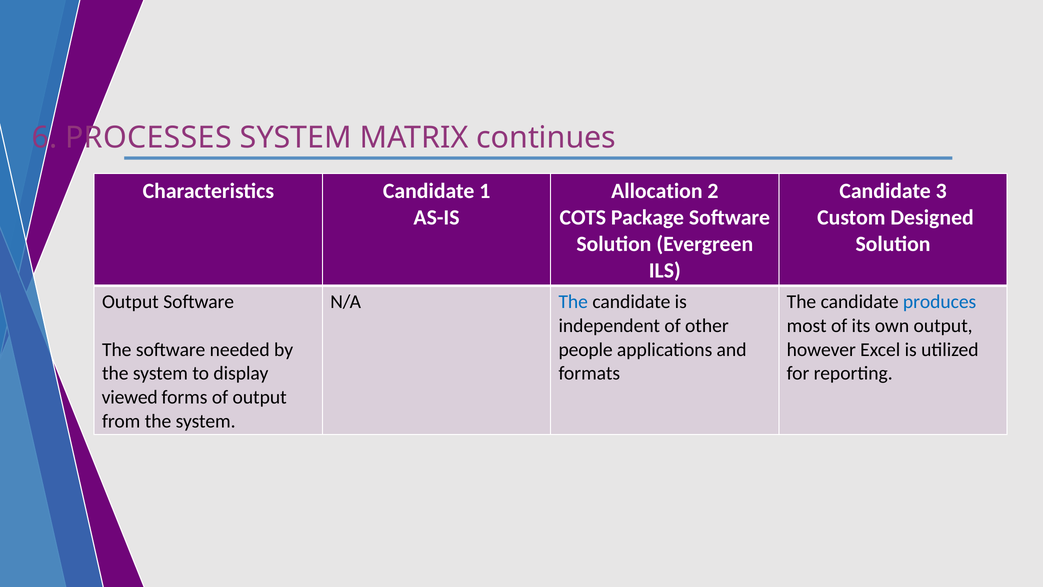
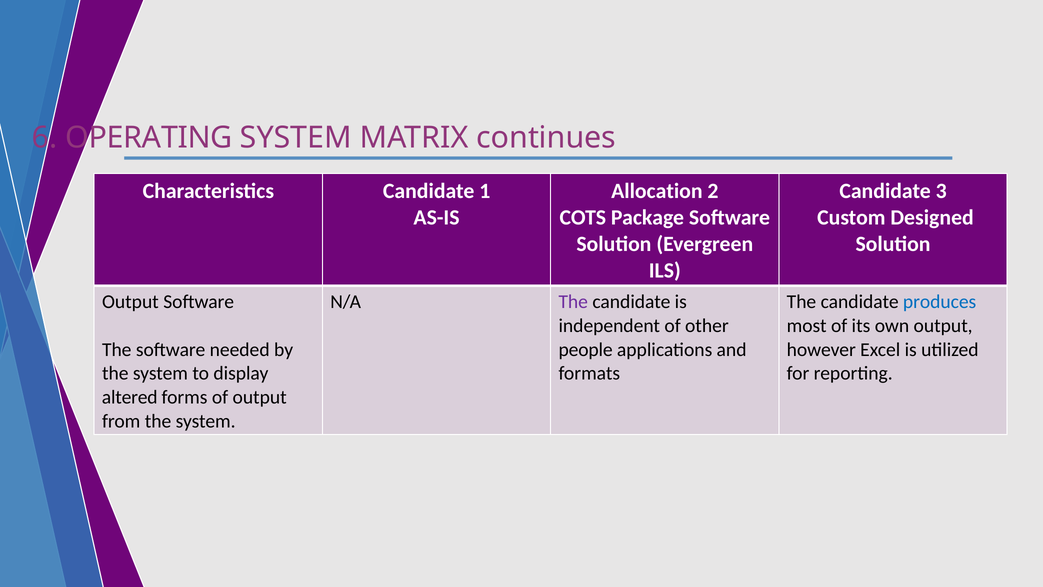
PROCESSES: PROCESSES -> OPERATING
The at (573, 302) colour: blue -> purple
viewed: viewed -> altered
